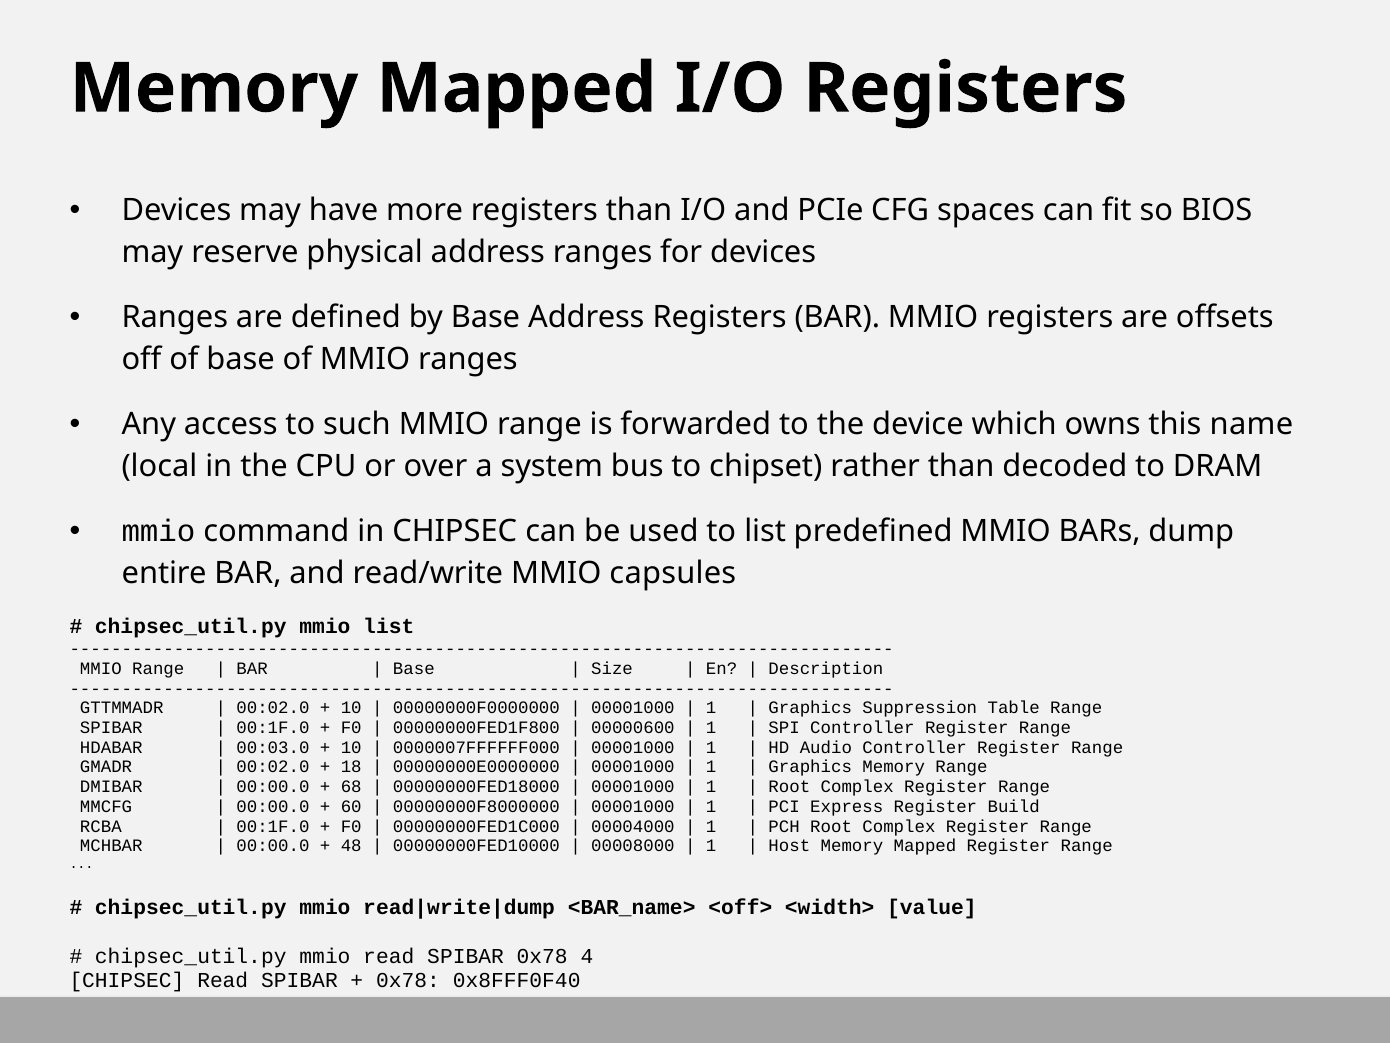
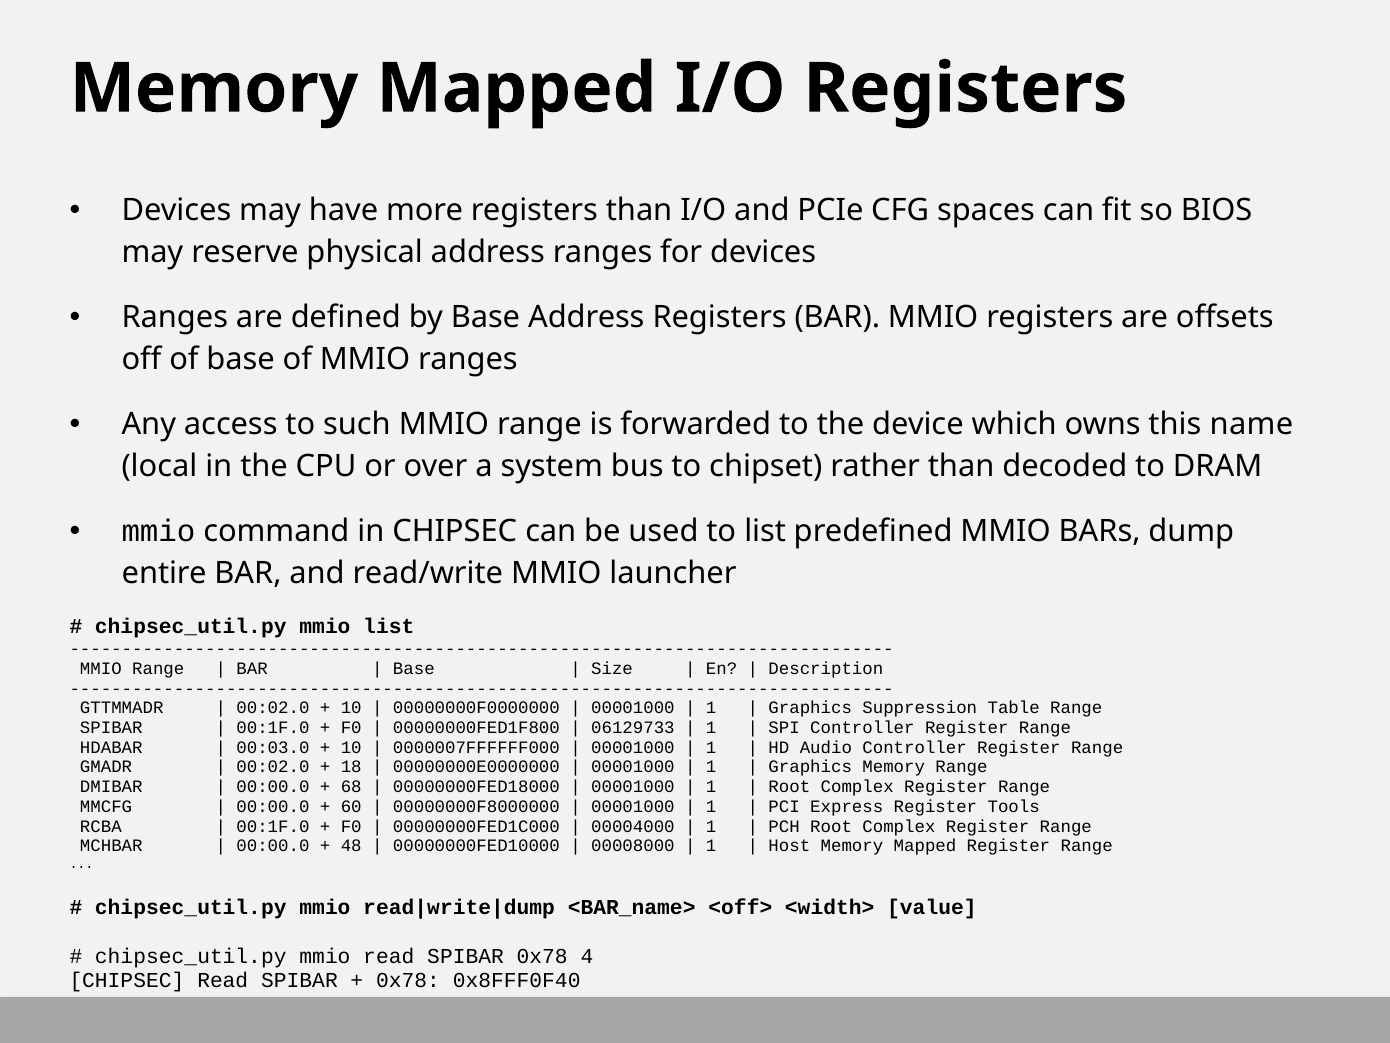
capsules: capsules -> launcher
00000600: 00000600 -> 06129733
Build: Build -> Tools
